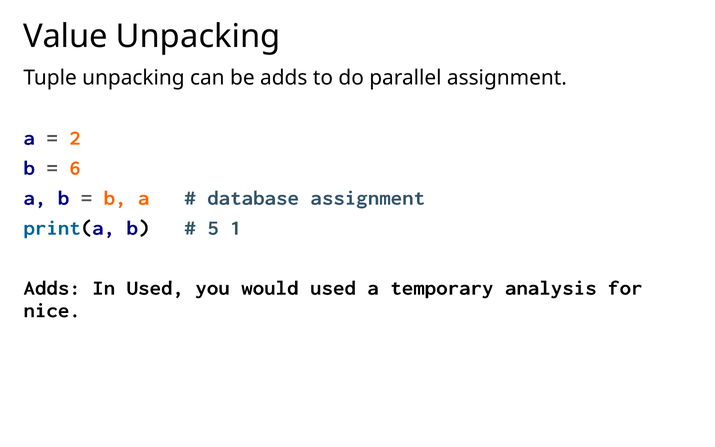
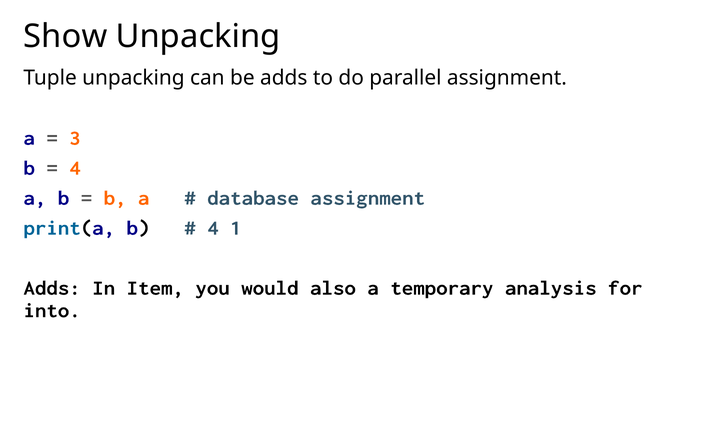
Value: Value -> Show
2: 2 -> 3
6 at (75, 168): 6 -> 4
5 at (213, 228): 5 -> 4
In Used: Used -> Item
would used: used -> also
nice: nice -> into
